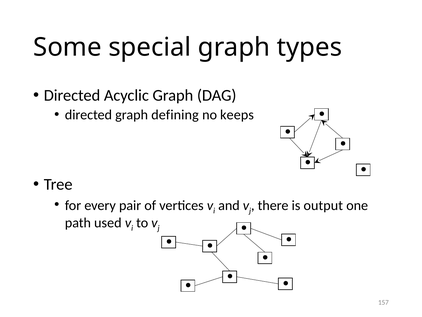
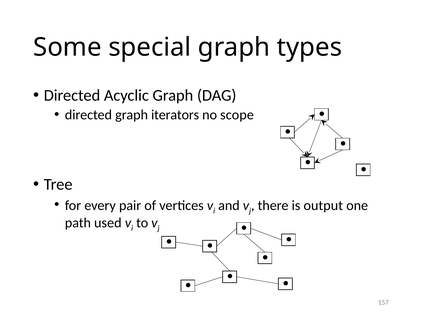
defining: defining -> iterators
keeps: keeps -> scope
